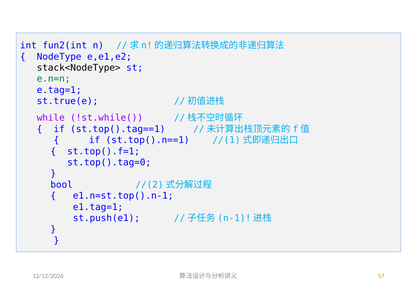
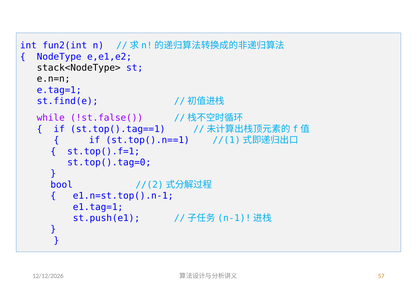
e.n=n colour: green -> black
st.true(e: st.true(e -> st.find(e
!st.while(: !st.while( -> !st.false(
